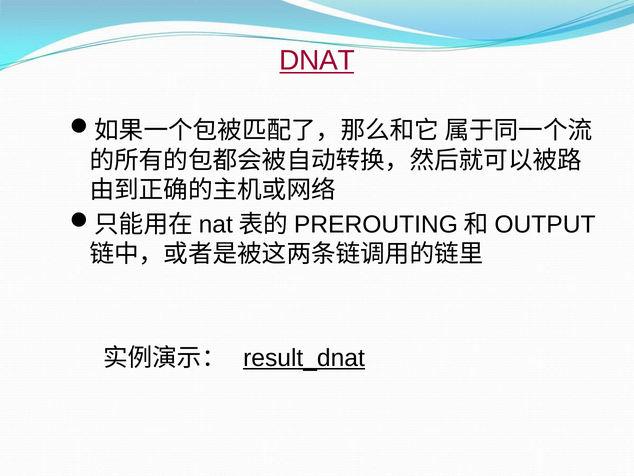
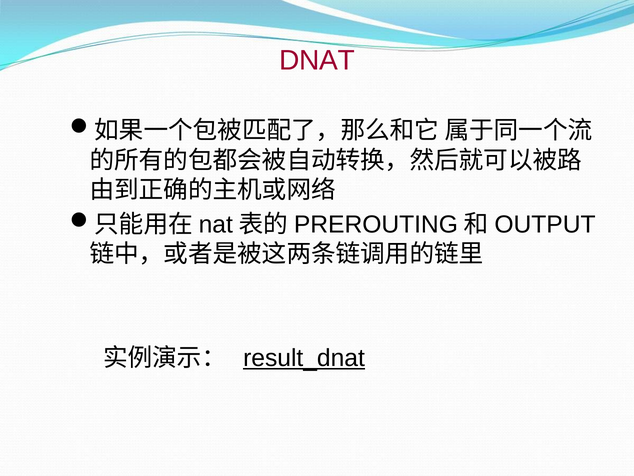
DNAT underline: present -> none
